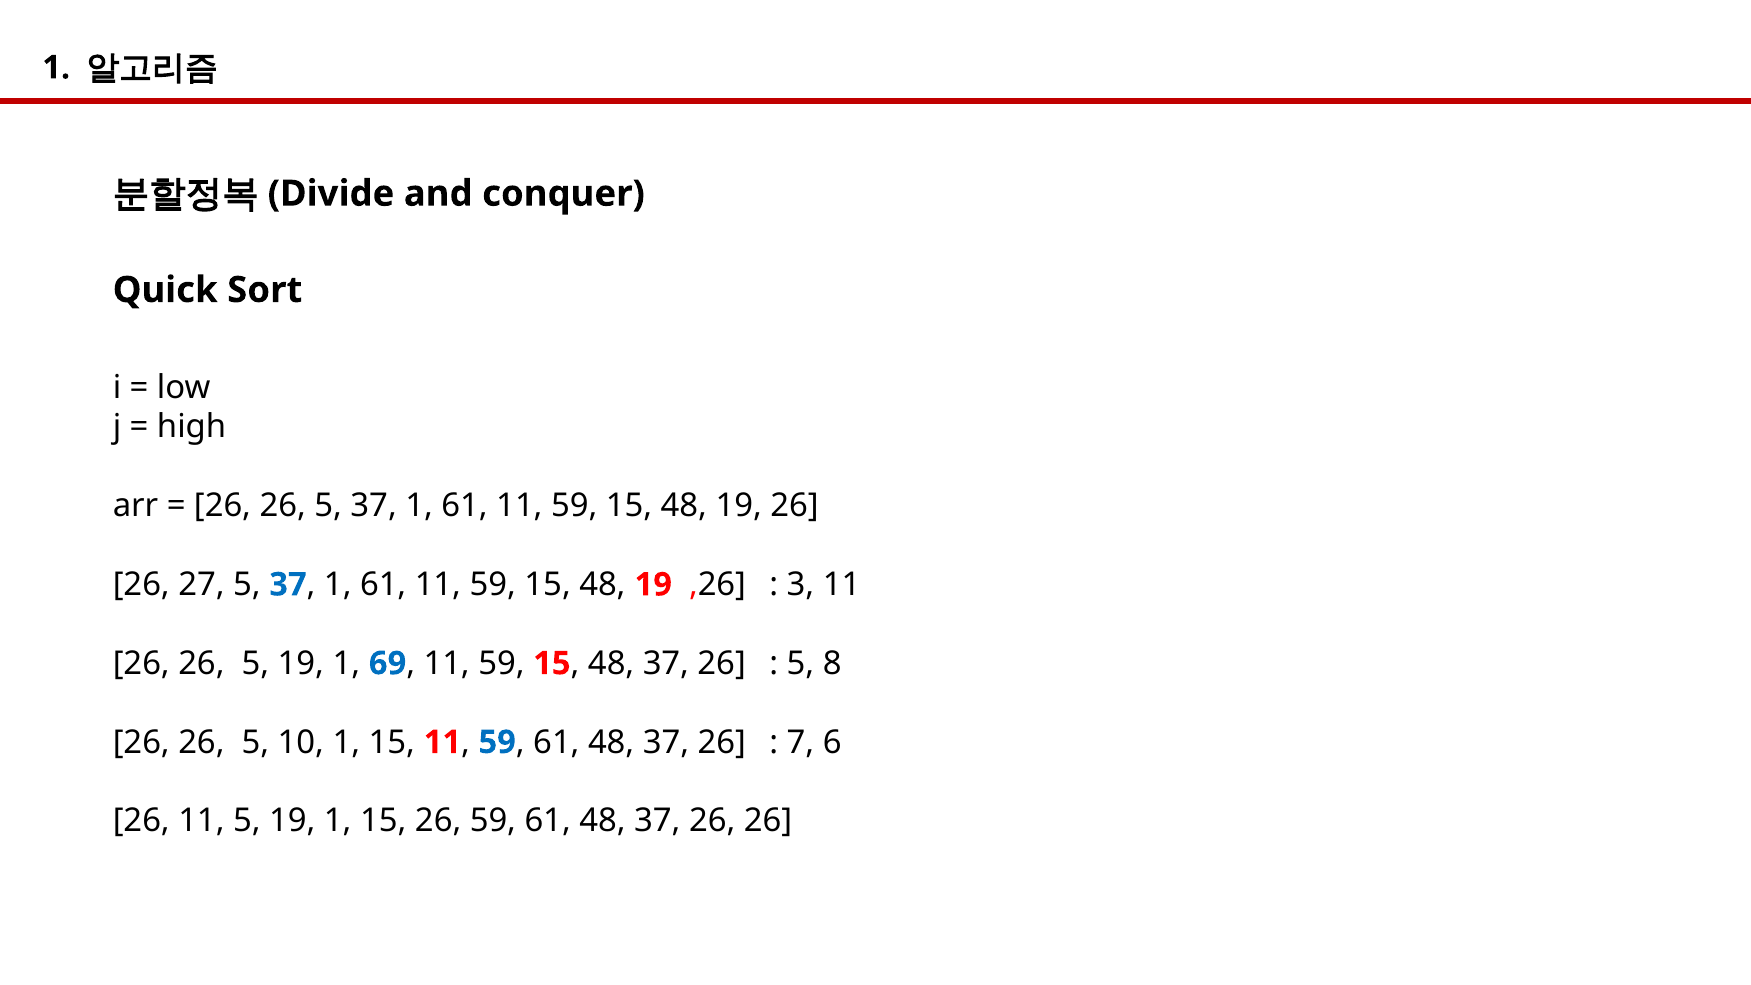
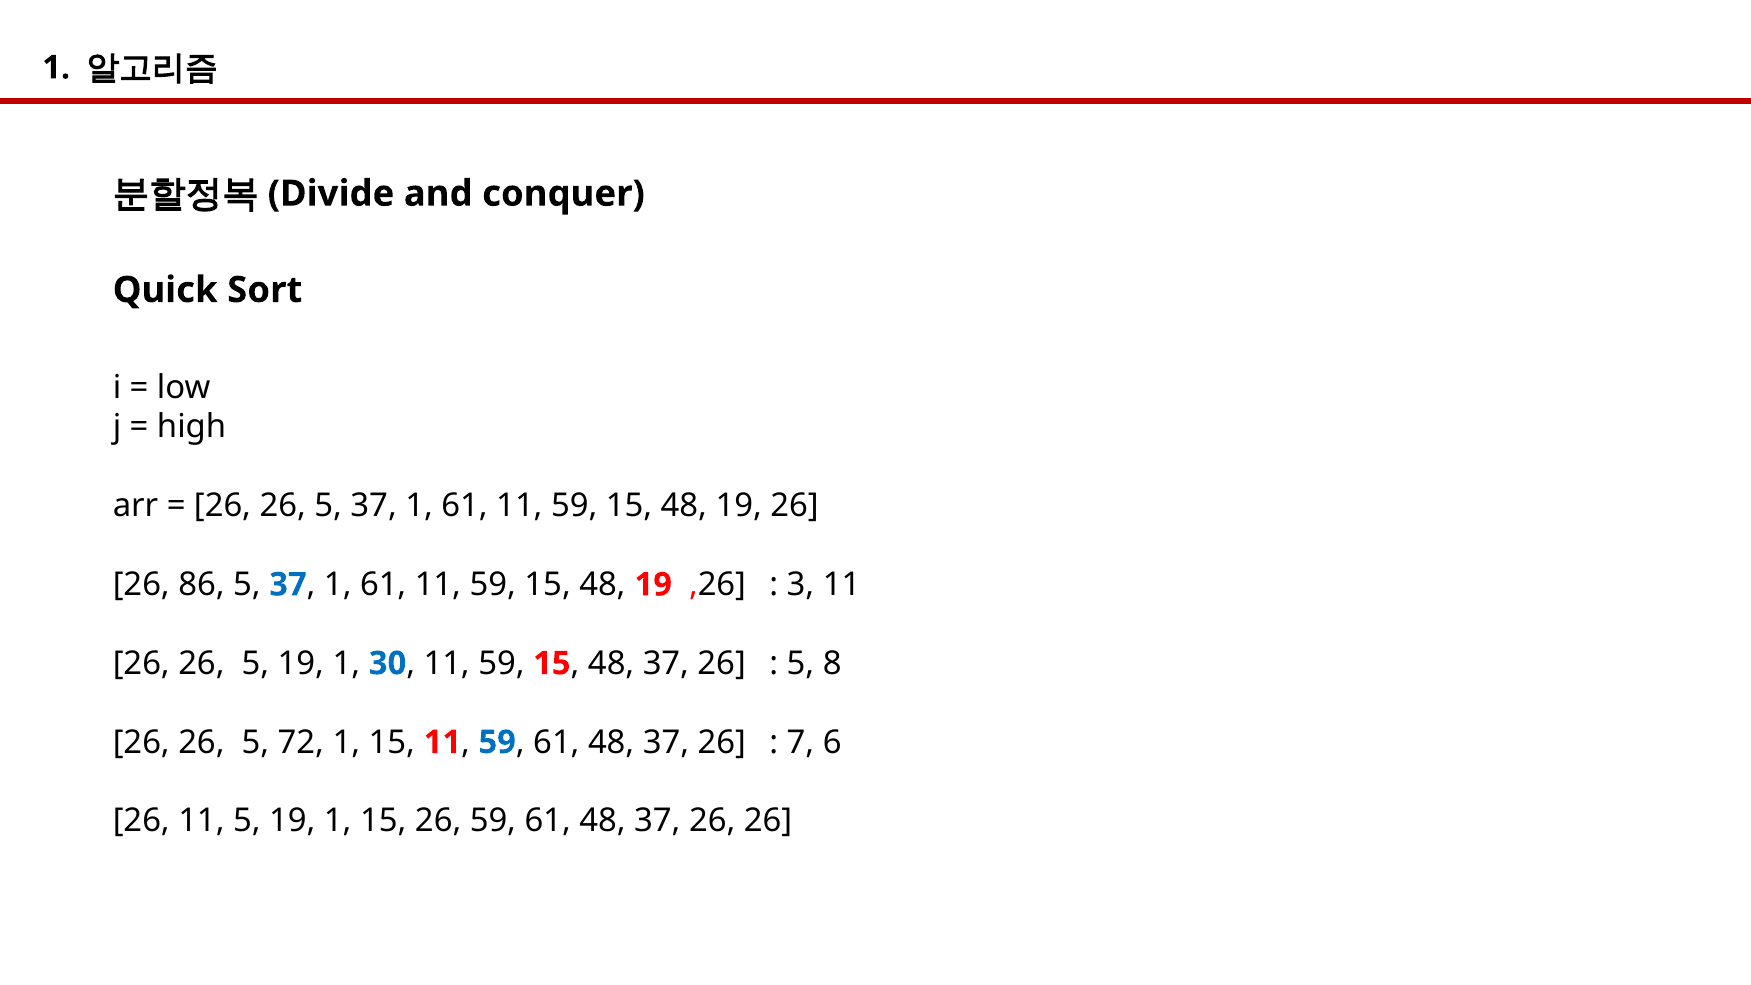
27: 27 -> 86
69: 69 -> 30
10: 10 -> 72
